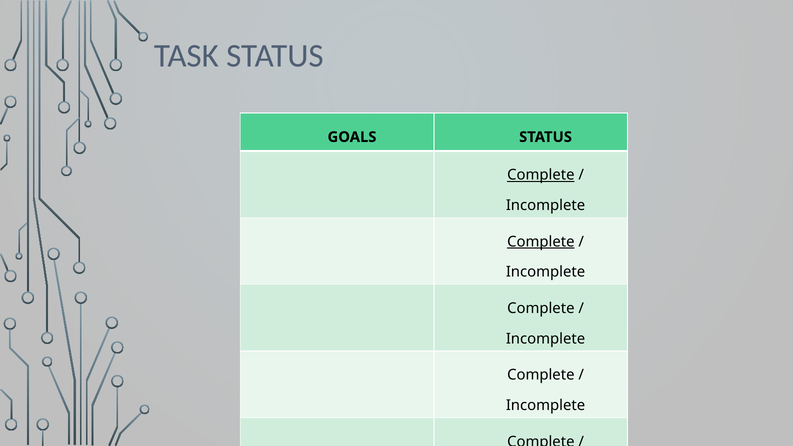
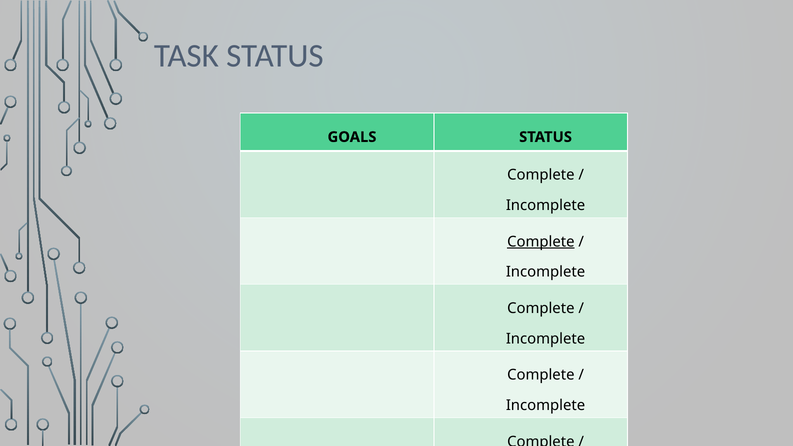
Complete at (541, 175) underline: present -> none
